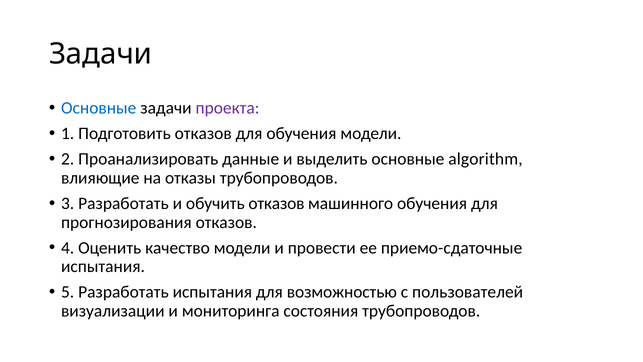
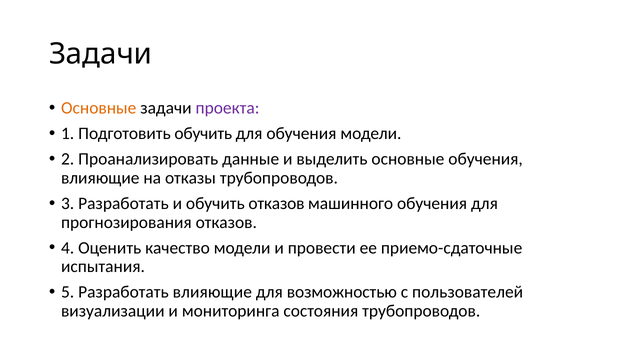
Основные at (99, 108) colour: blue -> orange
Подготовить отказов: отказов -> обучить
основные algorithm: algorithm -> обучения
Разработать испытания: испытания -> влияющие
